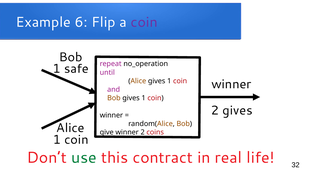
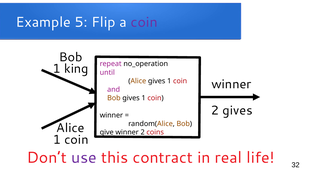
6: 6 -> 5
safe: safe -> king
use colour: green -> purple
